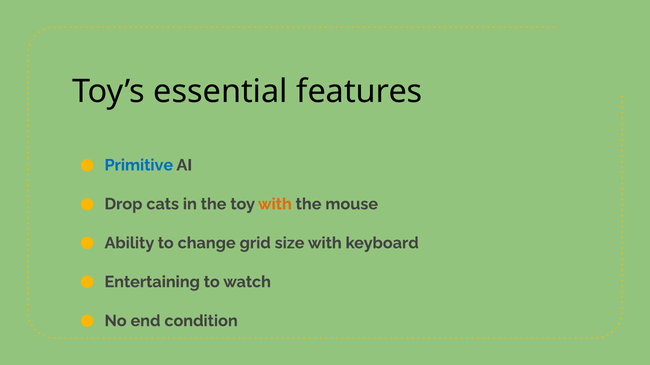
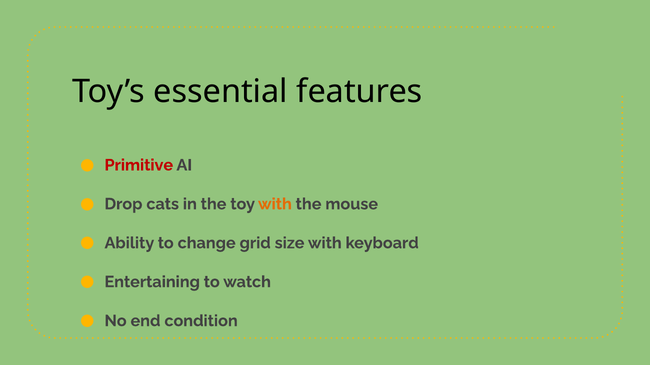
Primitive colour: blue -> red
